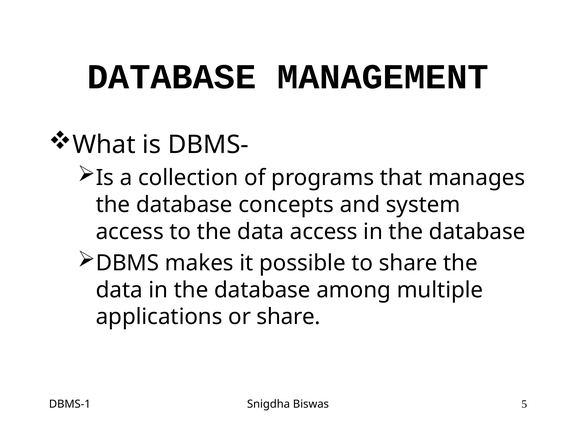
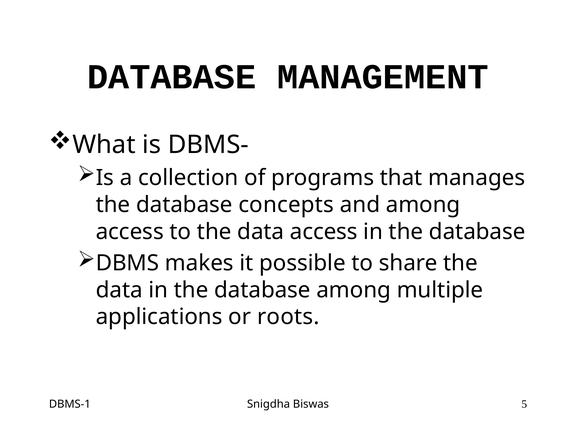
and system: system -> among
or share: share -> roots
